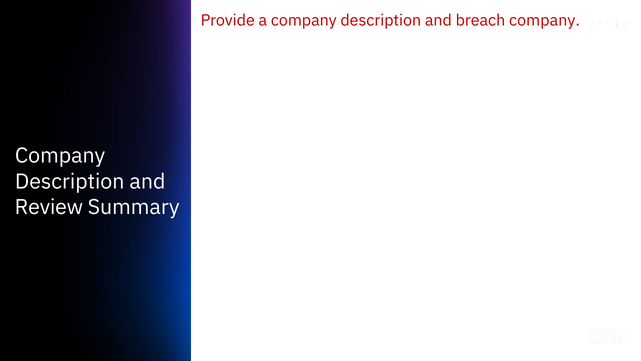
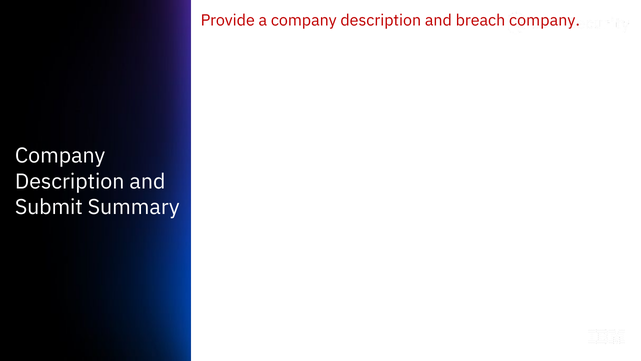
Review: Review -> Submit
